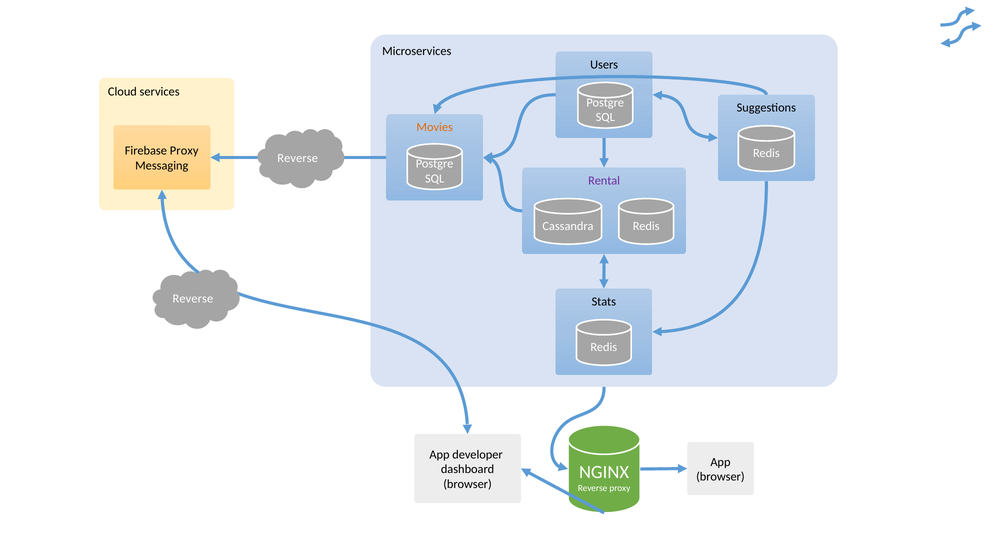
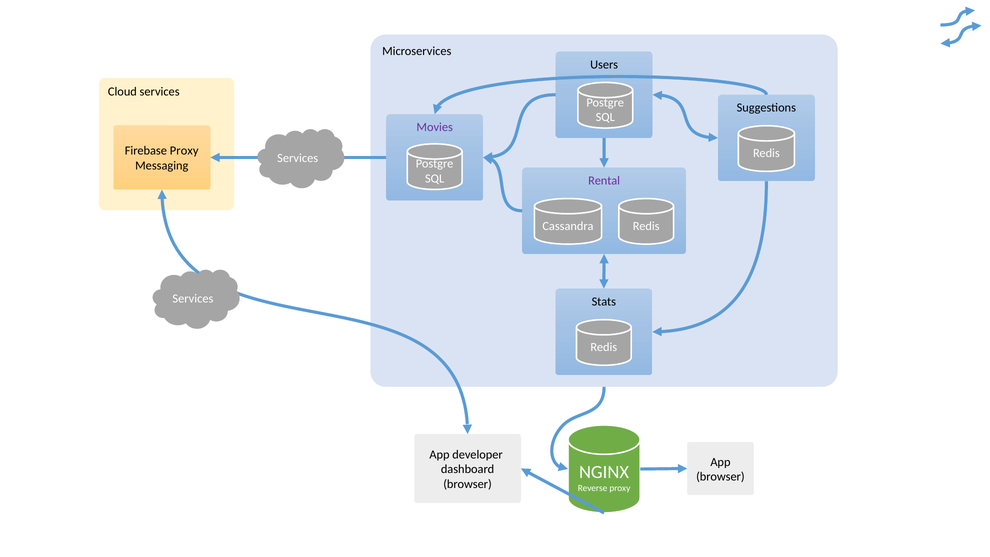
Movies colour: orange -> purple
Reverse at (298, 158): Reverse -> Services
Reverse at (193, 298): Reverse -> Services
